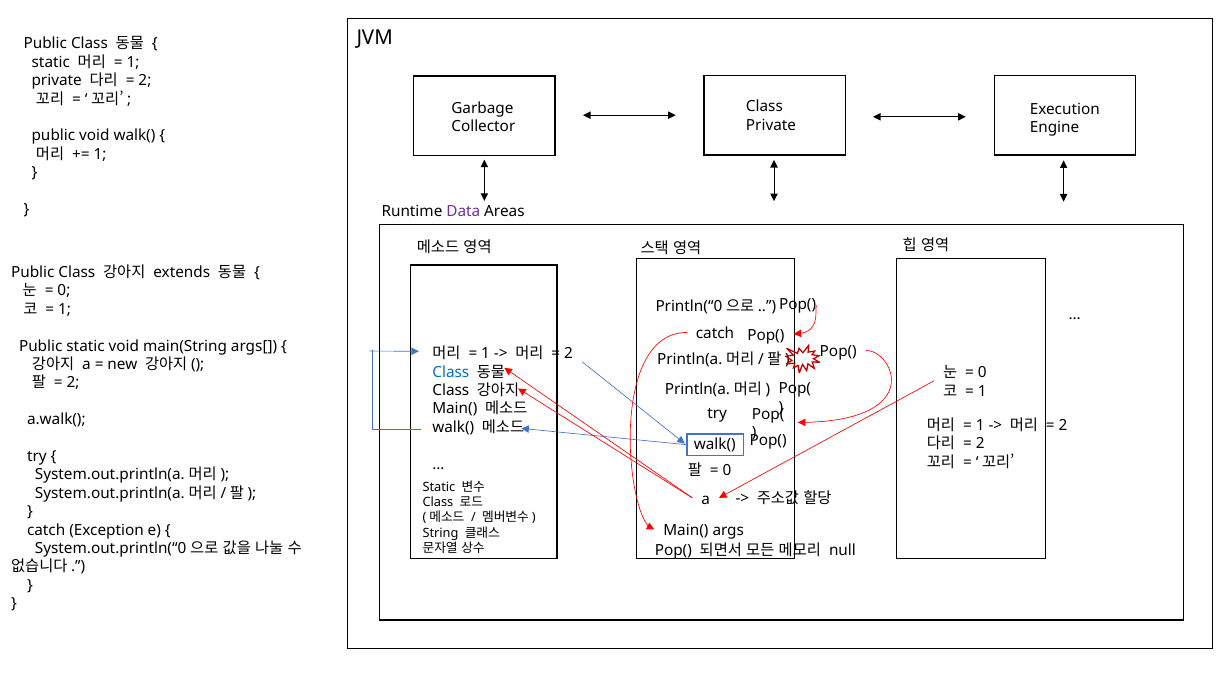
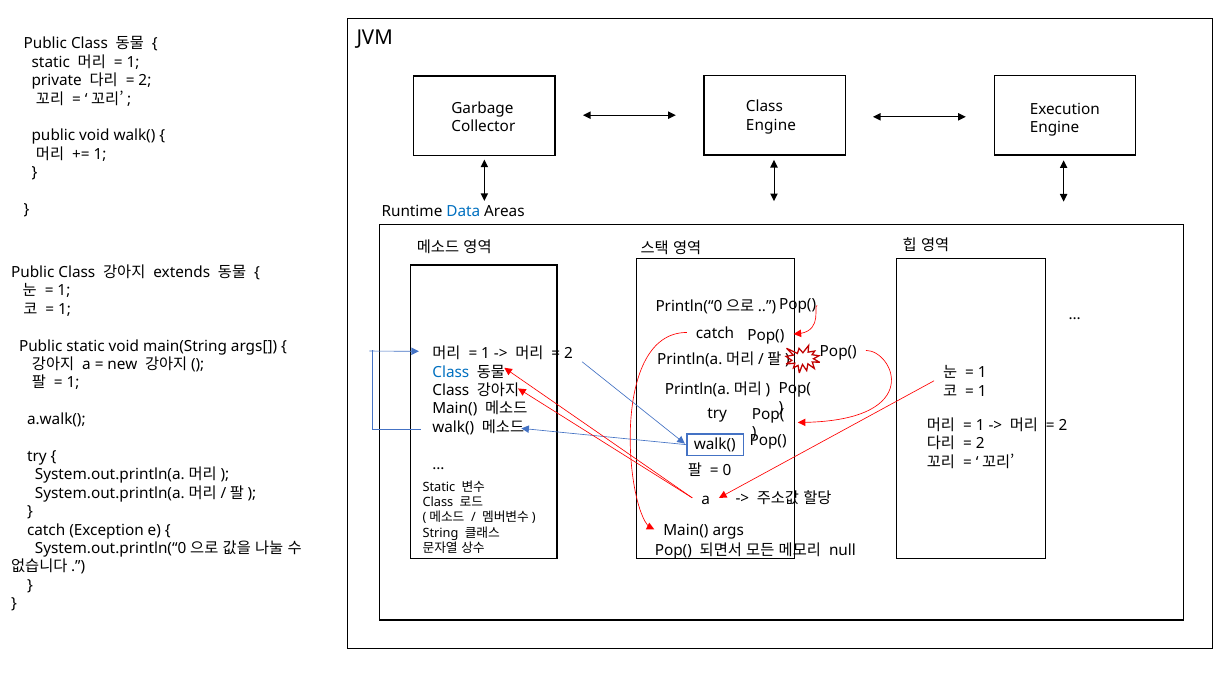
Private at (771, 125): Private -> Engine
Data colour: purple -> blue
0 at (64, 291): 0 -> 1
0 at (982, 373): 0 -> 1
2 at (73, 383): 2 -> 1
